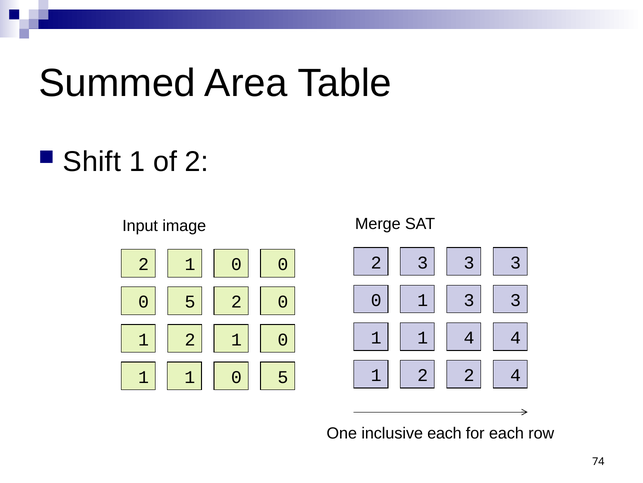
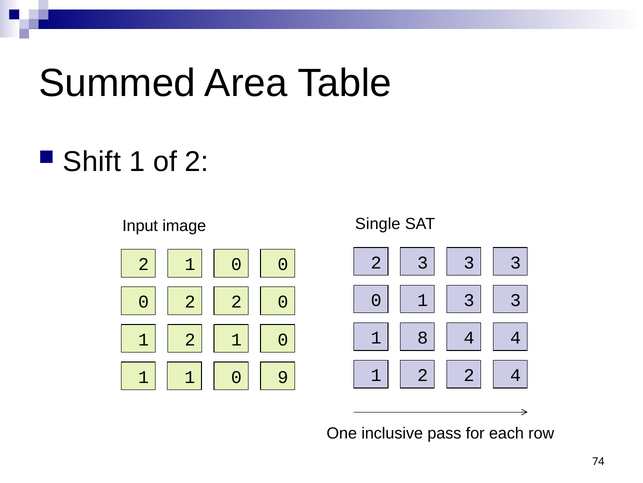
Merge: Merge -> Single
5 at (190, 302): 5 -> 2
1 at (423, 337): 1 -> 8
1 0 5: 5 -> 9
inclusive each: each -> pass
